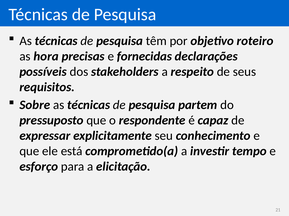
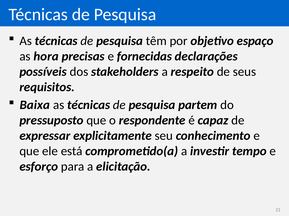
roteiro: roteiro -> espaço
Sobre: Sobre -> Baixa
